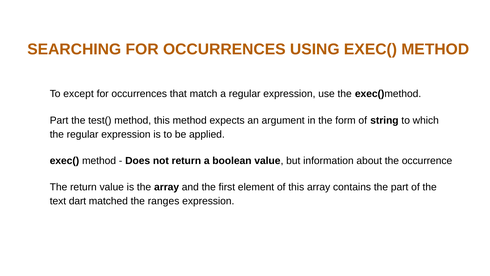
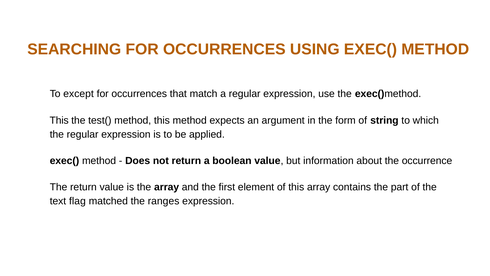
Part at (59, 120): Part -> This
dart: dart -> flag
